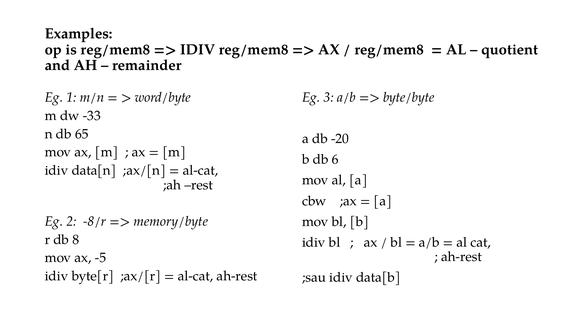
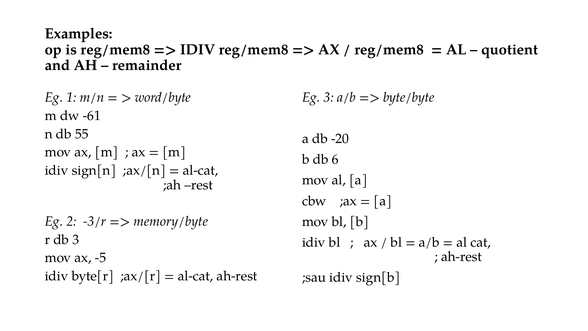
-33: -33 -> -61
65: 65 -> 55
data[n: data[n -> sign[n
-8/r: -8/r -> -3/r
db 8: 8 -> 3
data[b: data[b -> sign[b
